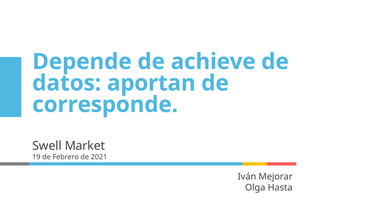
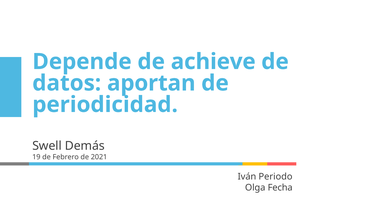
corresponde: corresponde -> periodicidad
Market: Market -> Demás
Mejorar: Mejorar -> Periodo
Hasta: Hasta -> Fecha
